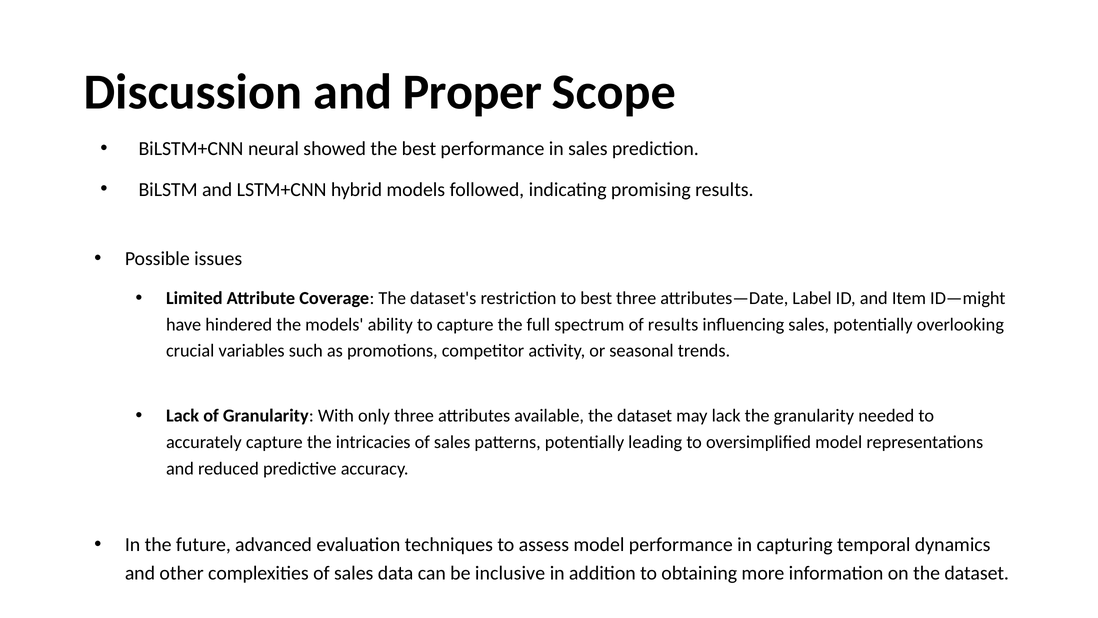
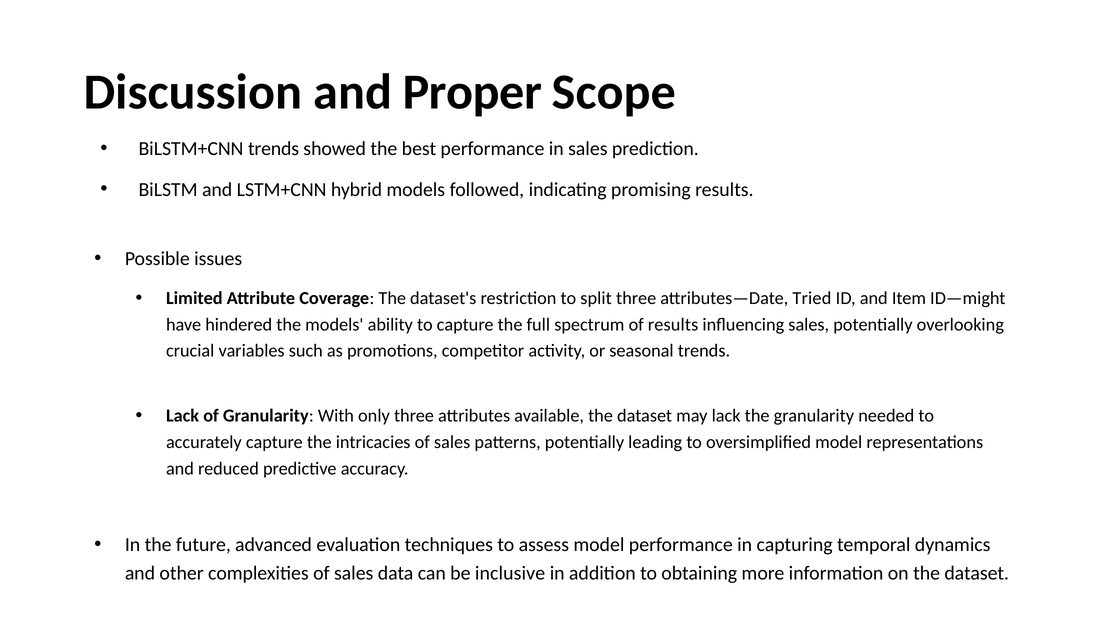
BiLSTM+CNN neural: neural -> trends
to best: best -> split
Label: Label -> Tried
